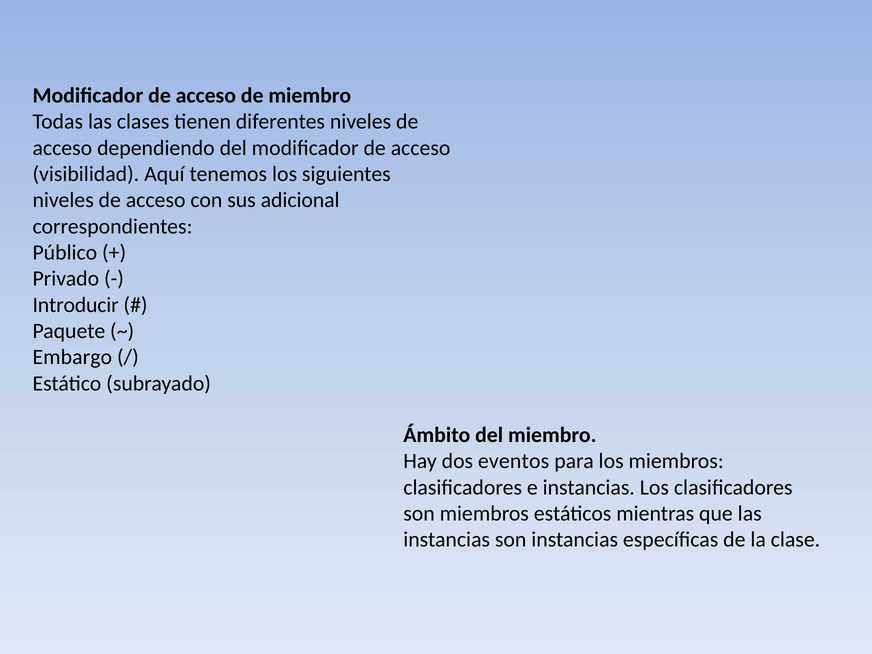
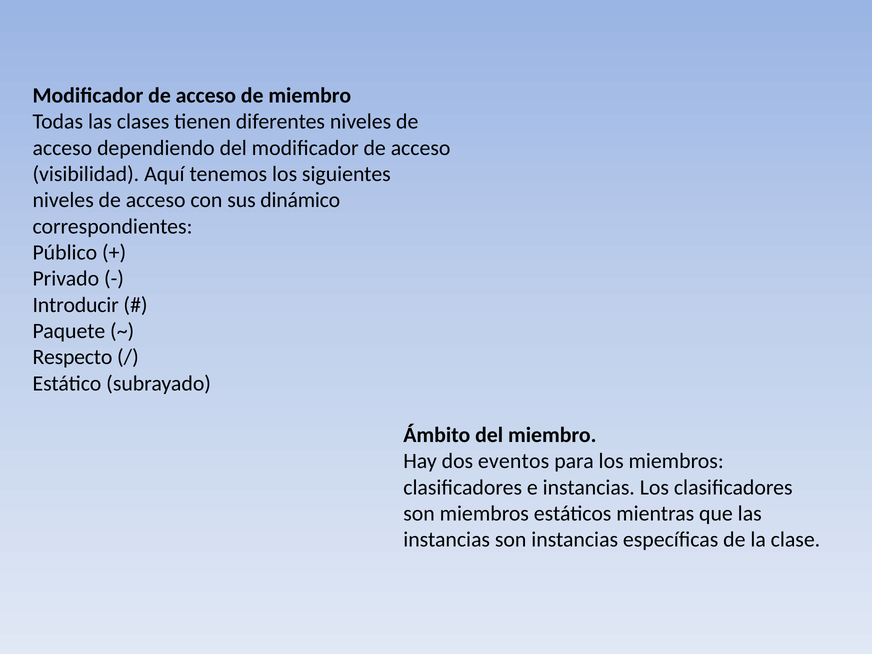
adicional: adicional -> dinámico
Embargo: Embargo -> Respecto
